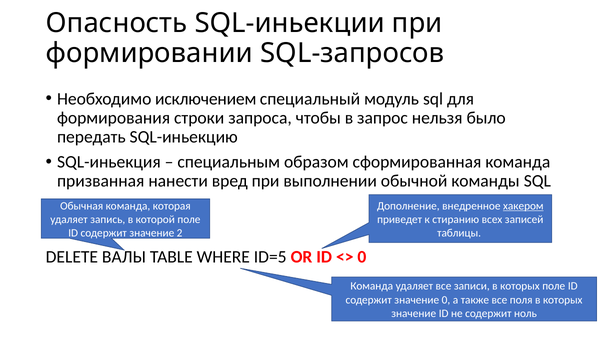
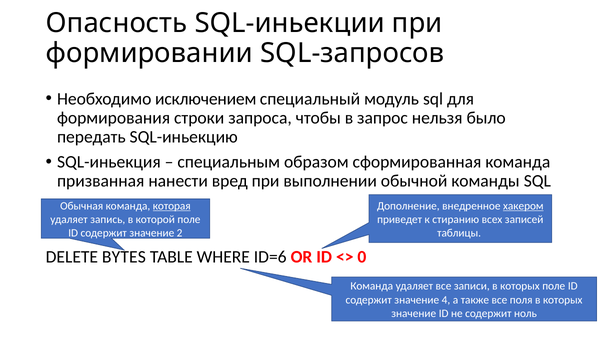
которая underline: none -> present
ВАЛЫ: ВАЛЫ -> BYTES
ID=5: ID=5 -> ID=6
значение 0: 0 -> 4
